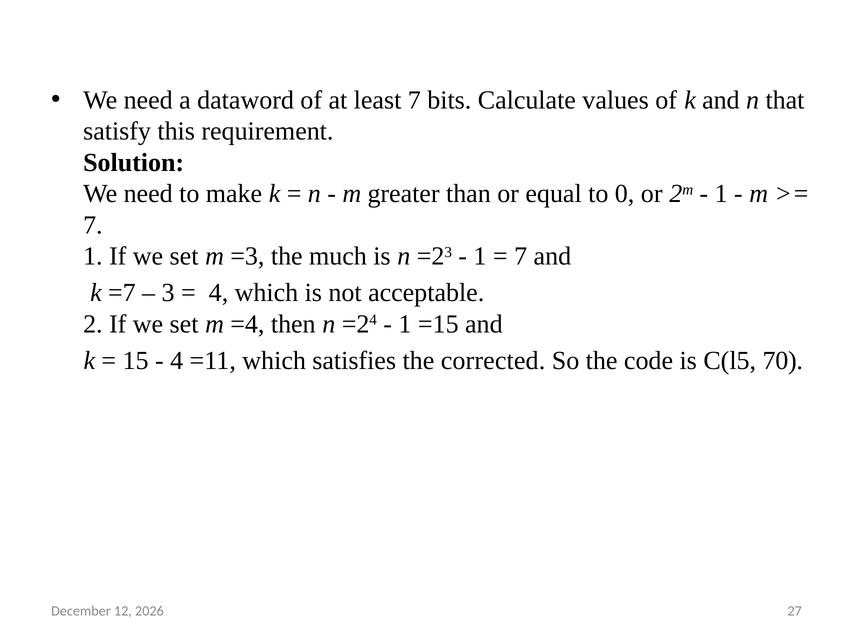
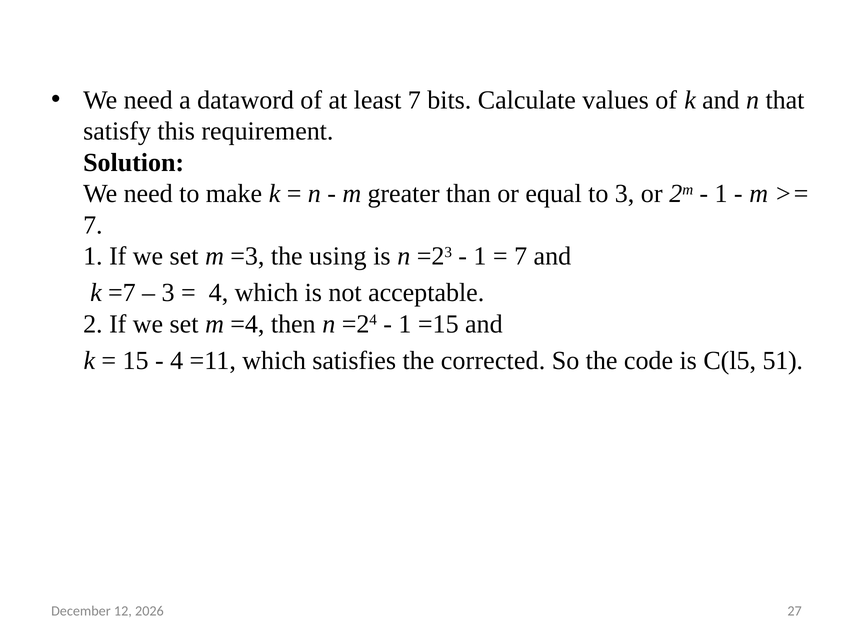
to 0: 0 -> 3
much: much -> using
70: 70 -> 51
